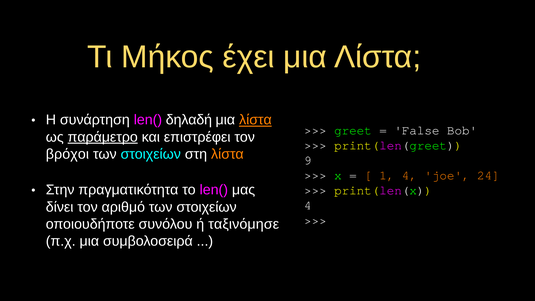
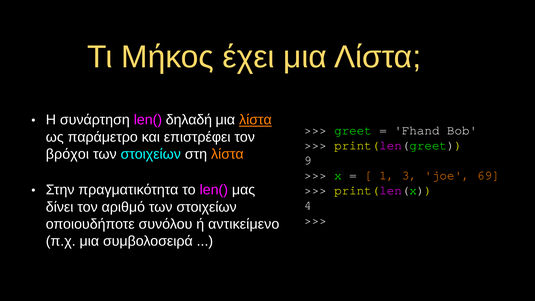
False: False -> Fhand
παράμετρο underline: present -> none
1 4: 4 -> 3
24: 24 -> 69
ταξινόμησε: ταξινόμησε -> αντικείμενο
